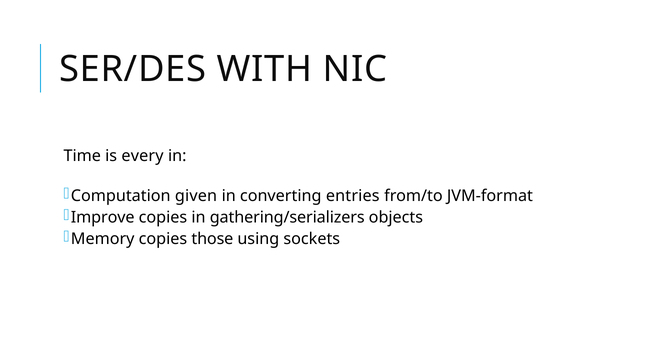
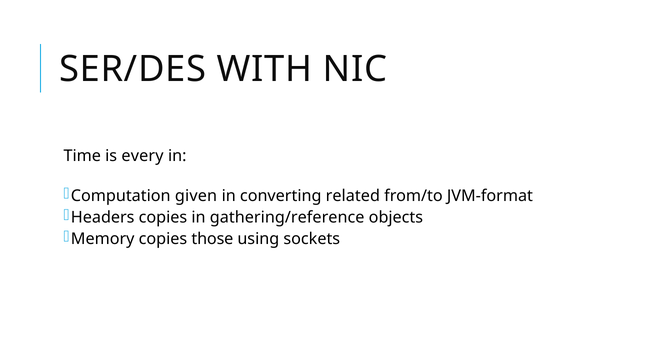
entries: entries -> related
Improve: Improve -> Headers
gathering/serializers: gathering/serializers -> gathering/reference
